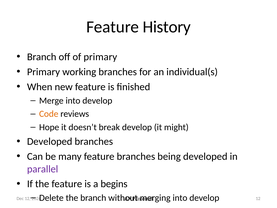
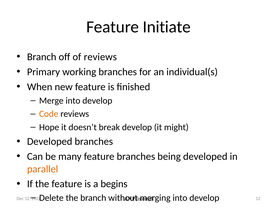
History: History -> Initiate
of primary: primary -> reviews
parallel colour: purple -> orange
